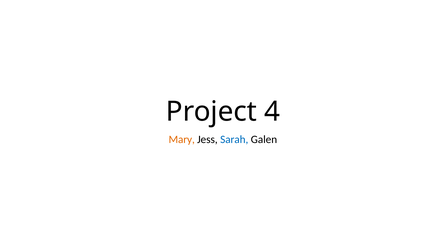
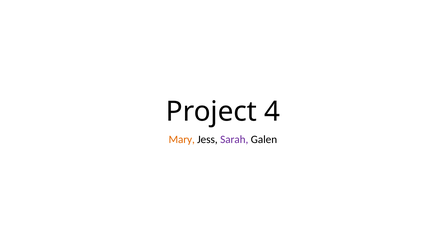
Sarah colour: blue -> purple
